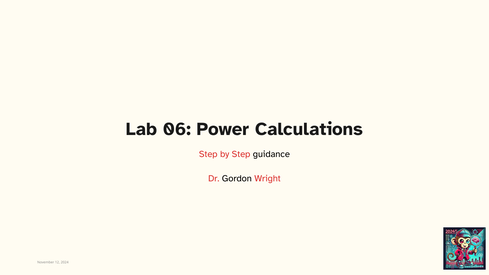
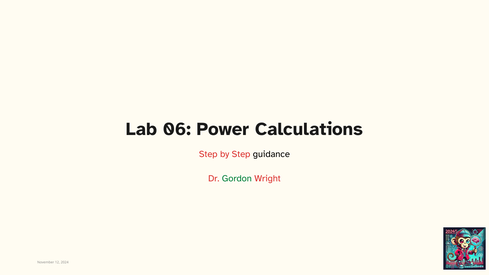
Gordon colour: black -> green
